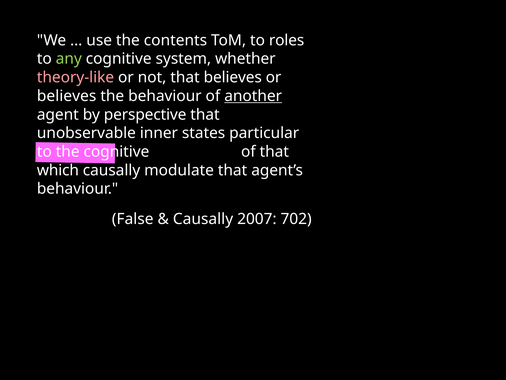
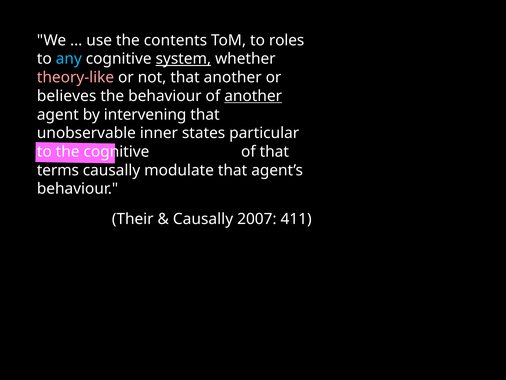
any colour: light green -> light blue
system underline: none -> present
that believes: believes -> another
by perspective: perspective -> intervening
which: which -> terms
False: False -> Their
702: 702 -> 411
